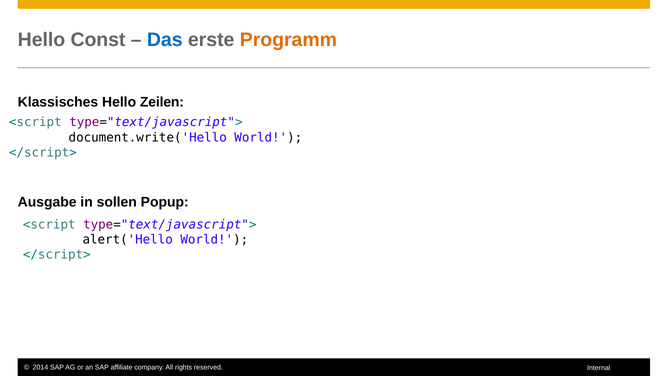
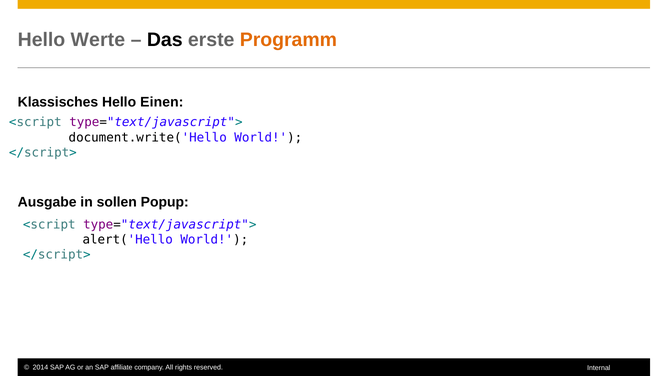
Const: Const -> Werte
Das colour: blue -> black
Zeilen: Zeilen -> Einen
